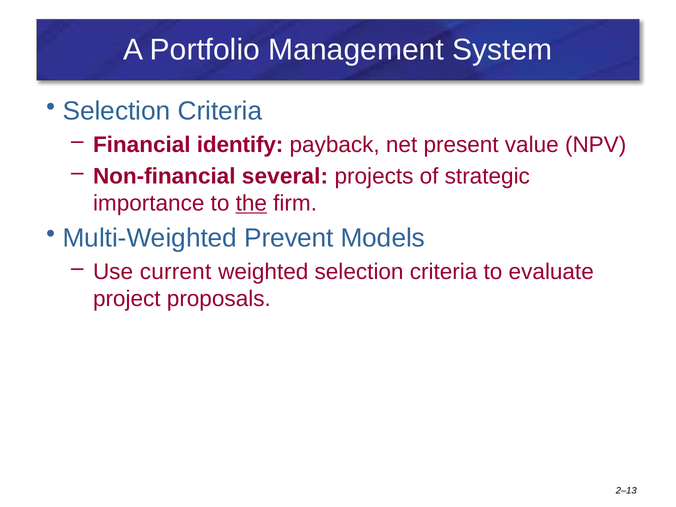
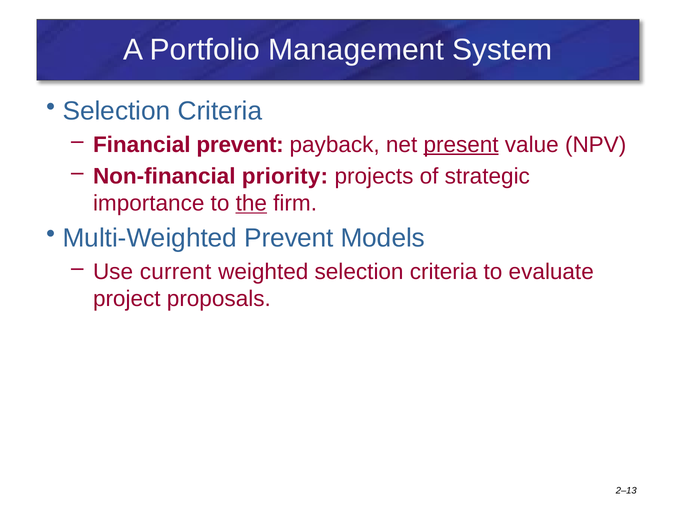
Financial identify: identify -> prevent
present underline: none -> present
several: several -> priority
